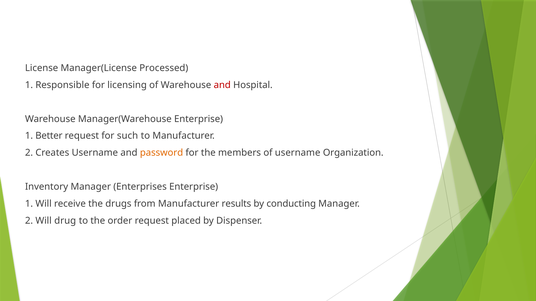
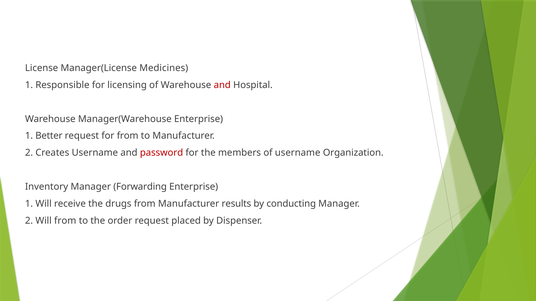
Processed: Processed -> Medicines
for such: such -> from
password colour: orange -> red
Enterprises: Enterprises -> Forwarding
Will drug: drug -> from
